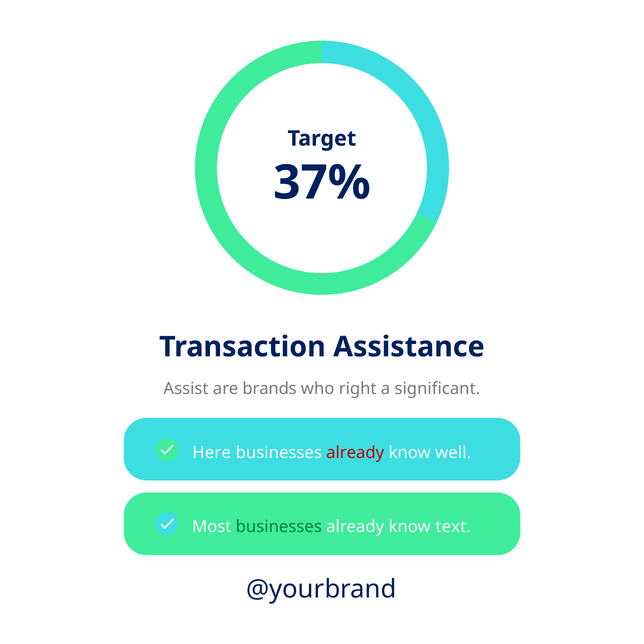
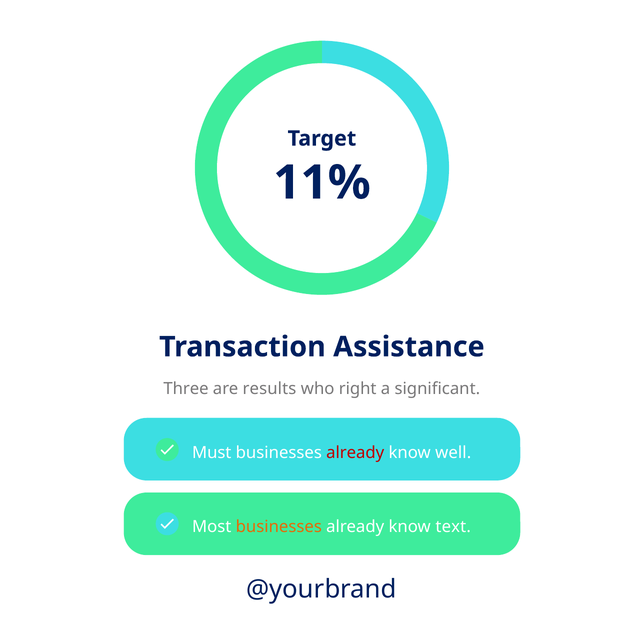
37%: 37% -> 11%
Assist: Assist -> Three
brands: brands -> results
Here: Here -> Must
businesses at (279, 527) colour: green -> orange
